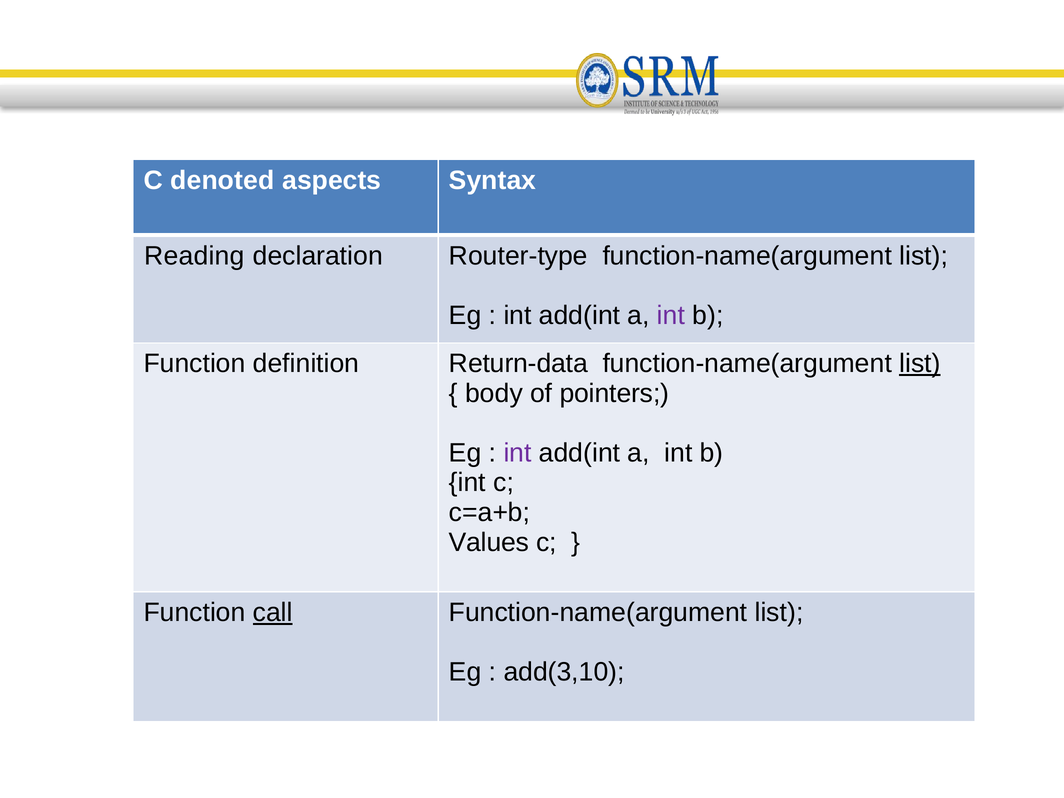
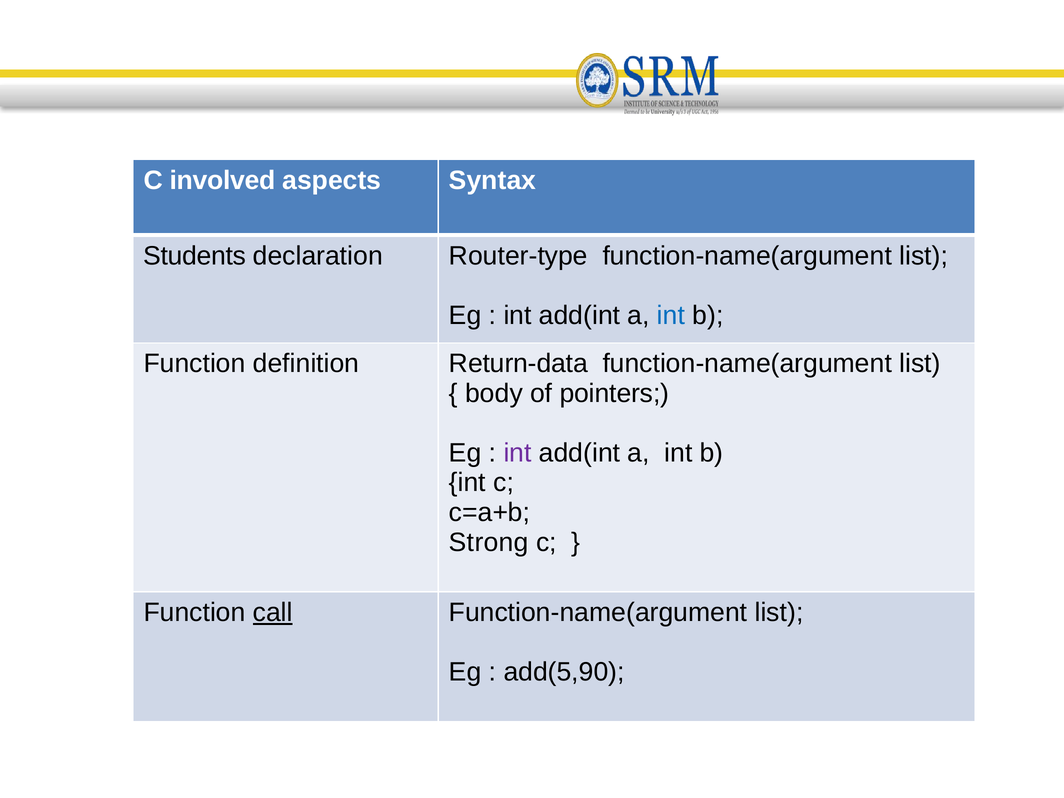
denoted: denoted -> involved
Reading: Reading -> Students
int at (671, 315) colour: purple -> blue
list at (920, 364) underline: present -> none
Values: Values -> Strong
add(3,10: add(3,10 -> add(5,90
